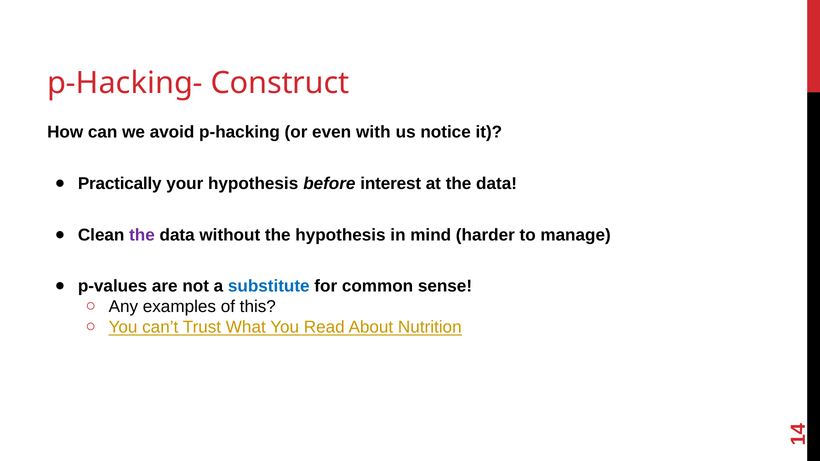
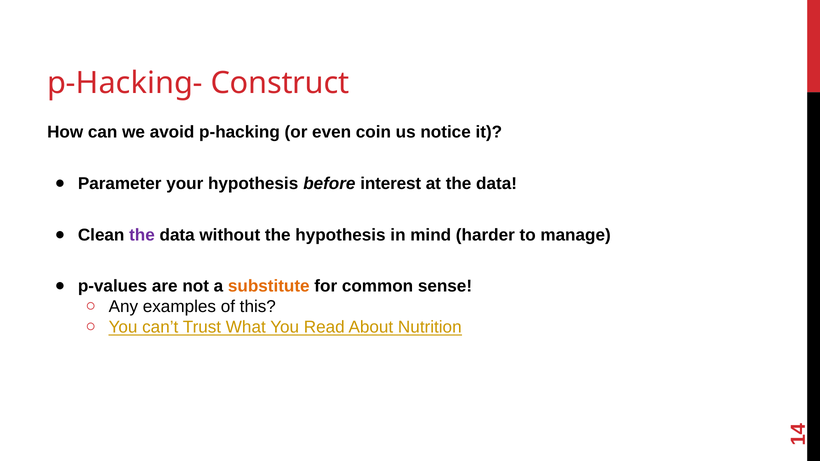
with: with -> coin
Practically: Practically -> Parameter
substitute colour: blue -> orange
